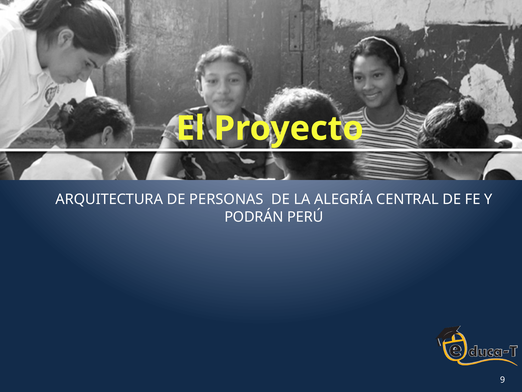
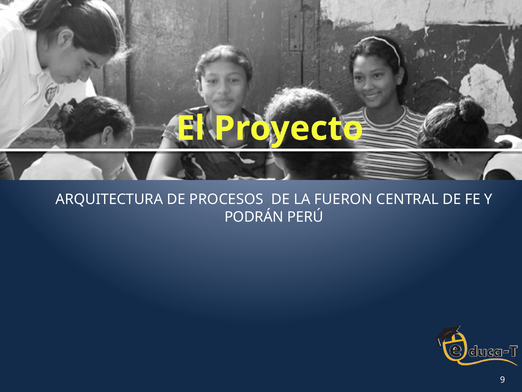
PERSONAS: PERSONAS -> PROCESOS
ALEGRÍA: ALEGRÍA -> FUERON
